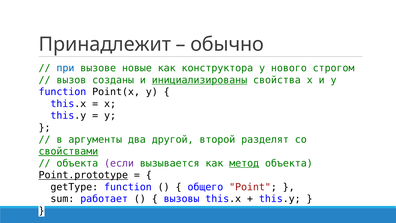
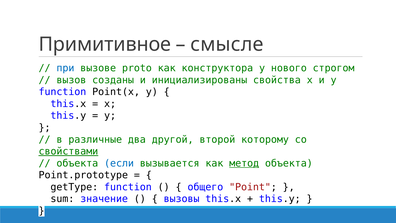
Принадлежит: Принадлежит -> Примитивное
обычно: обычно -> смысле
новые: новые -> proto
инициализированы underline: present -> none
аргументы: аргументы -> различные
разделят: разделят -> которому
если colour: purple -> blue
Point.prototype underline: present -> none
работает: работает -> значение
